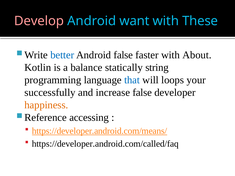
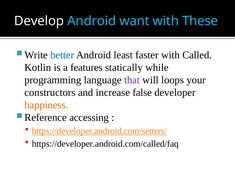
Develop colour: pink -> white
Android false: false -> least
About: About -> Called
balance: balance -> features
string: string -> while
that colour: blue -> purple
successfully: successfully -> constructors
https://developer.android.com/means/: https://developer.android.com/means/ -> https://developer.android.com/setters/
